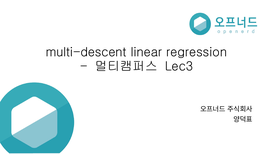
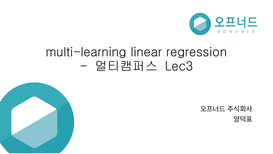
multi-descent: multi-descent -> multi-learning
